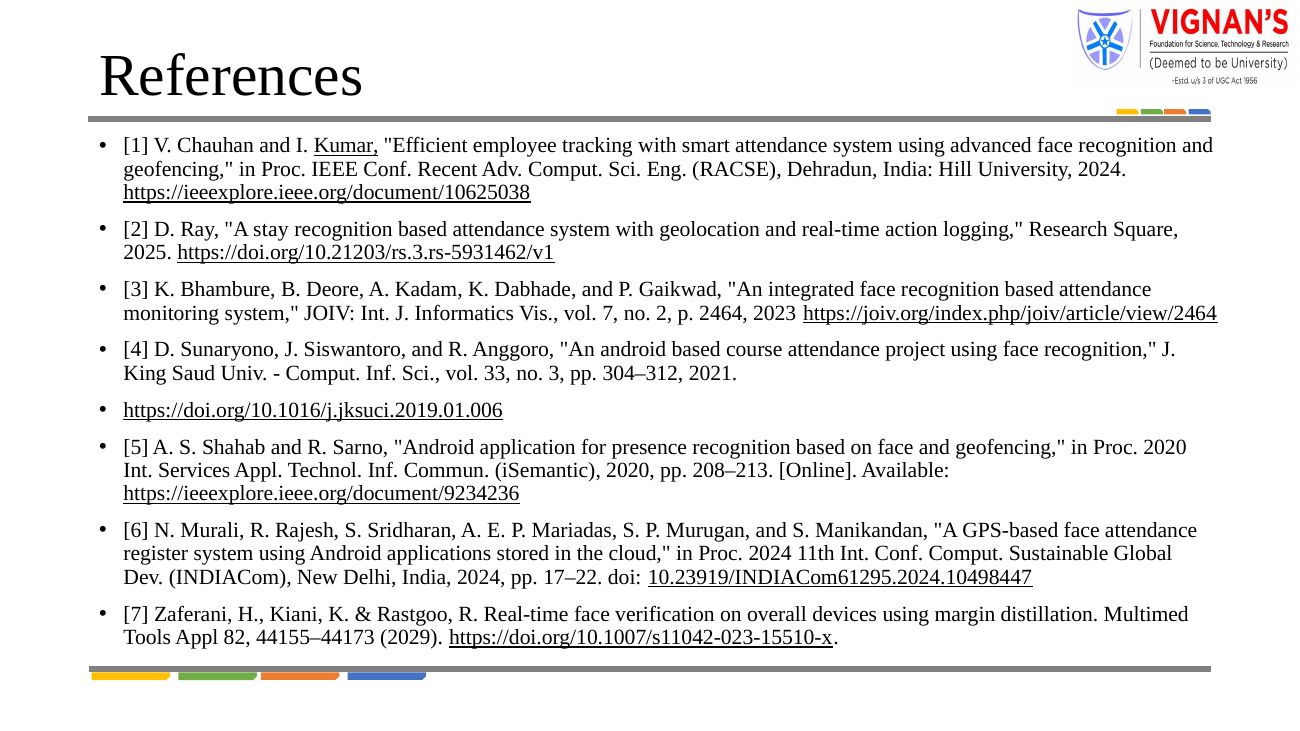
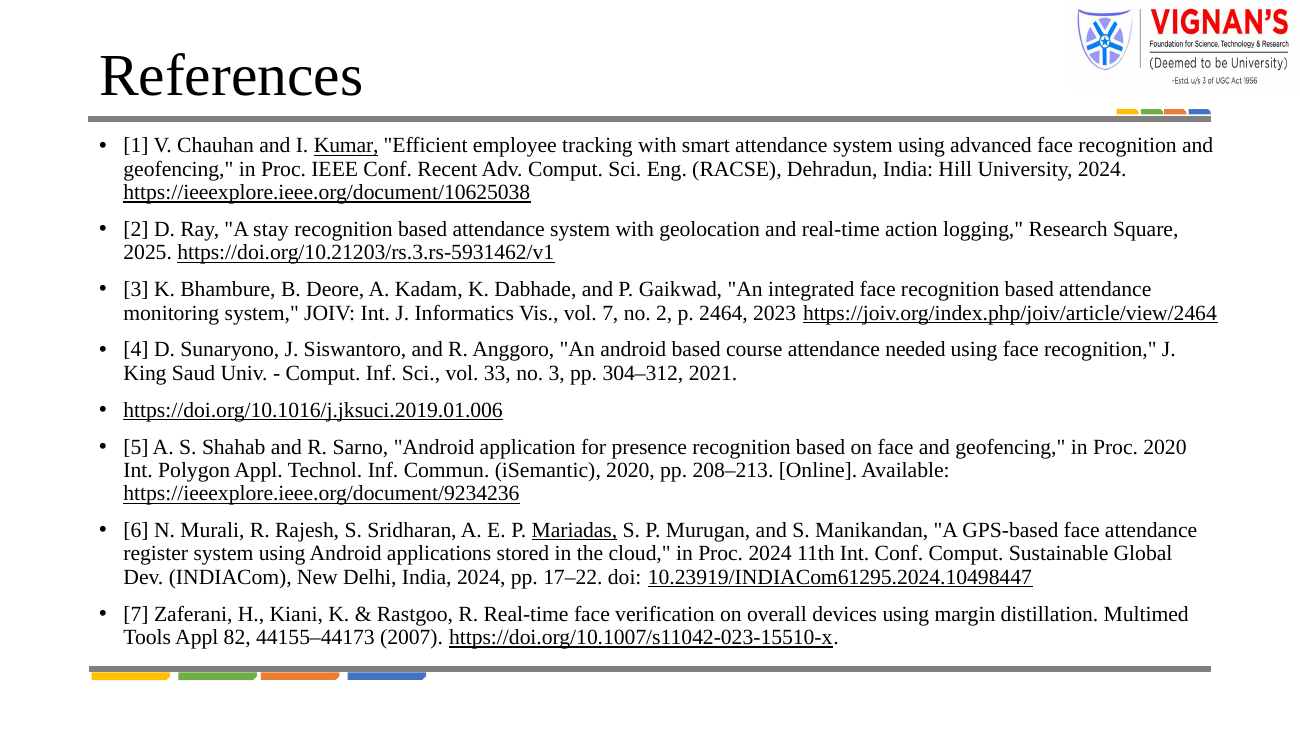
project: project -> needed
Services: Services -> Polygon
Mariadas underline: none -> present
2029: 2029 -> 2007
